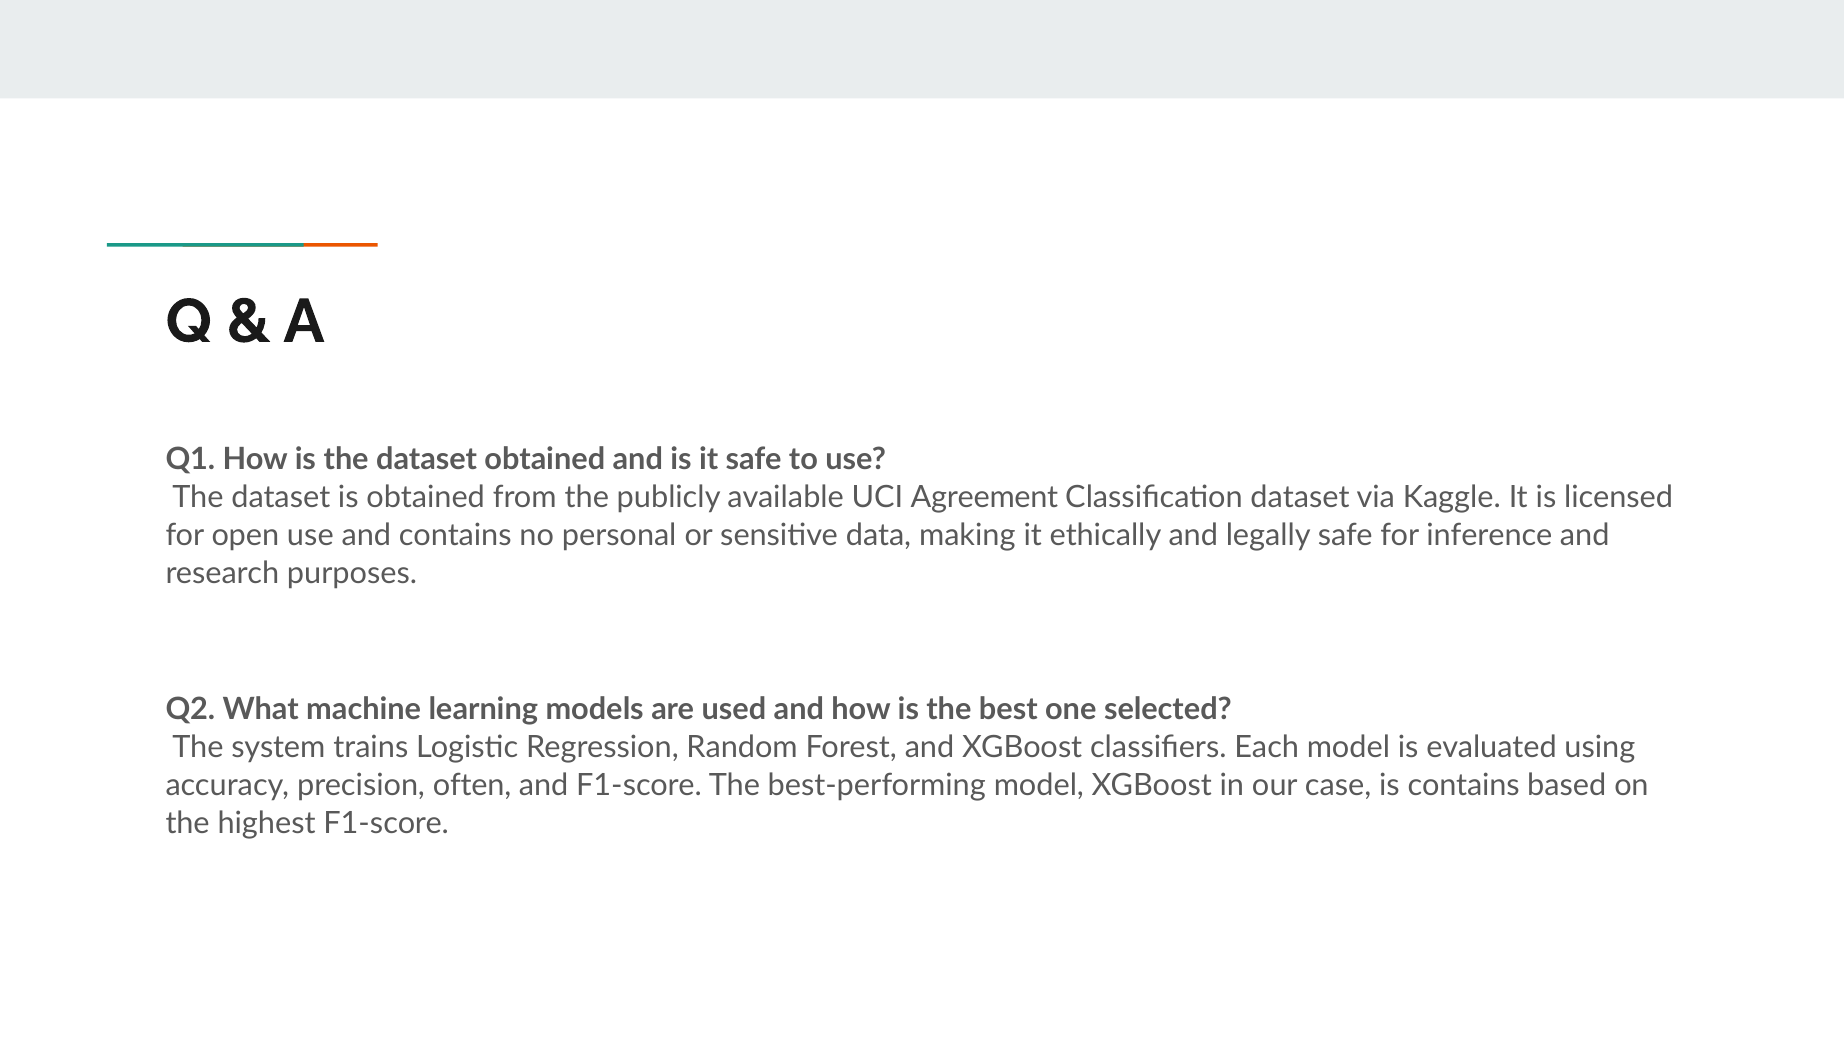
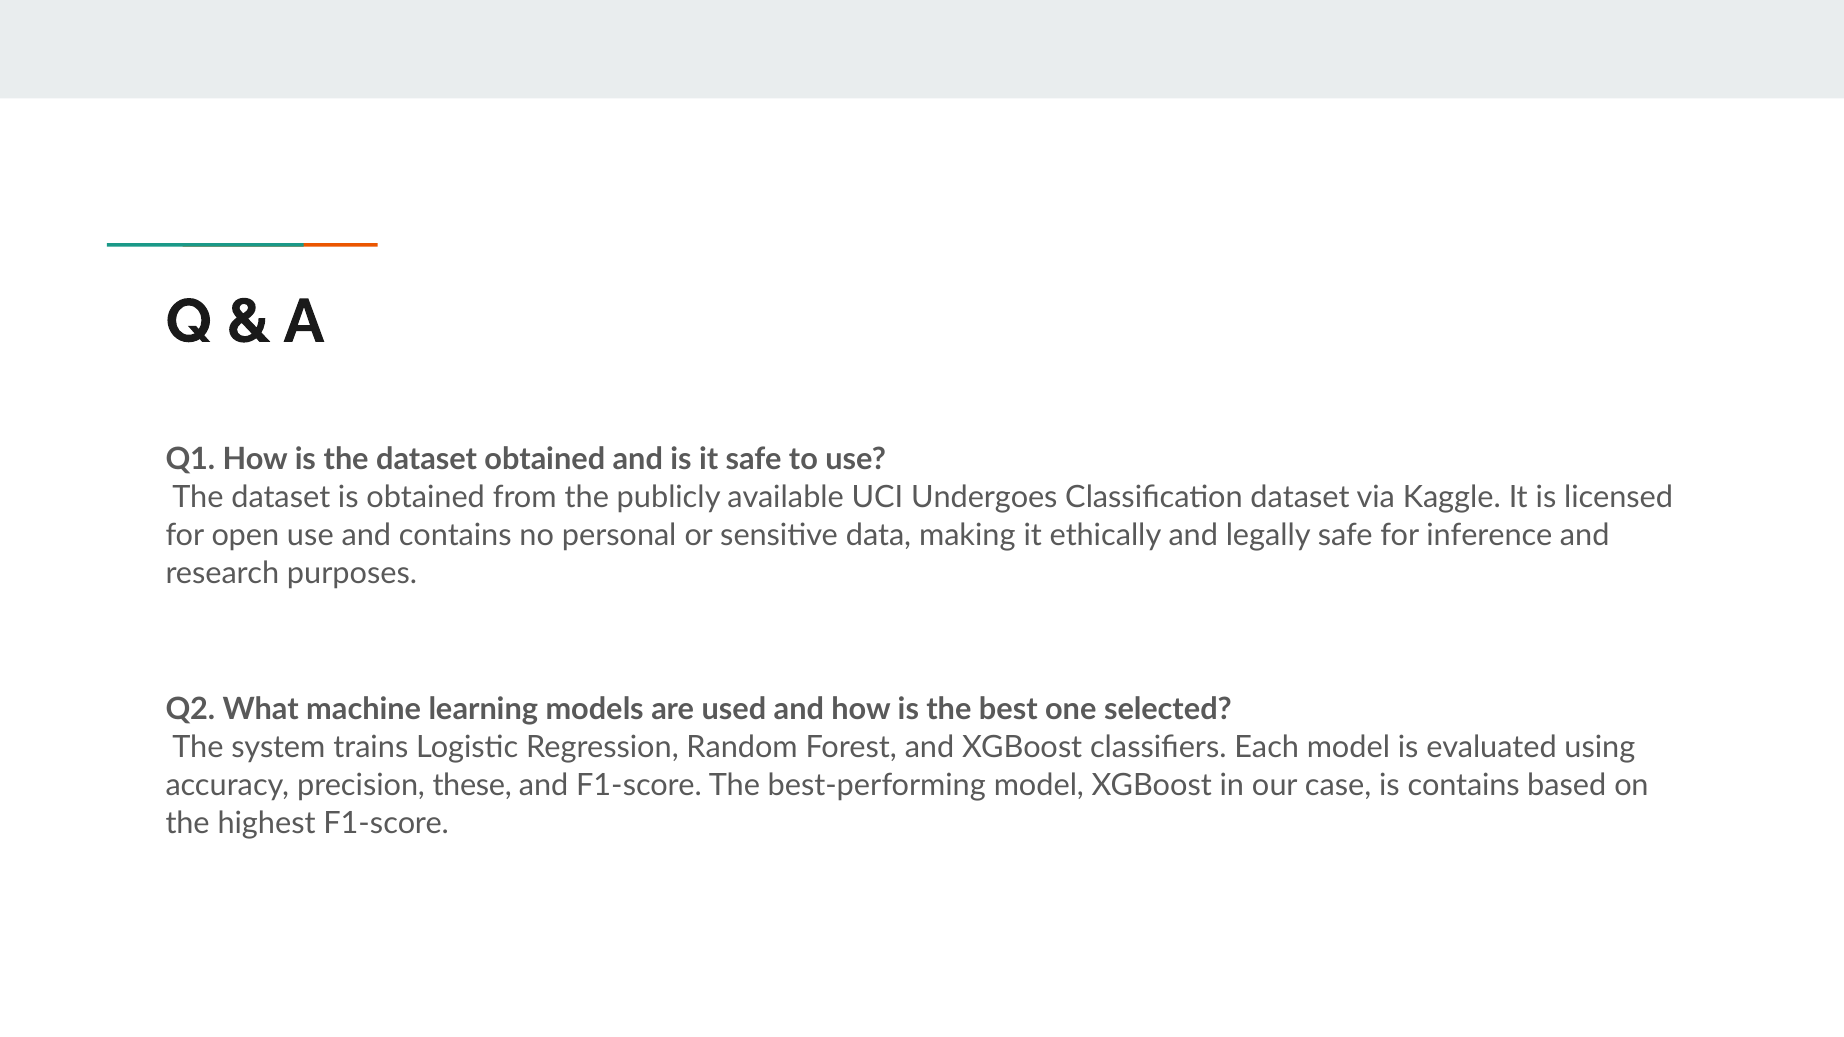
Agreement: Agreement -> Undergoes
often: often -> these
